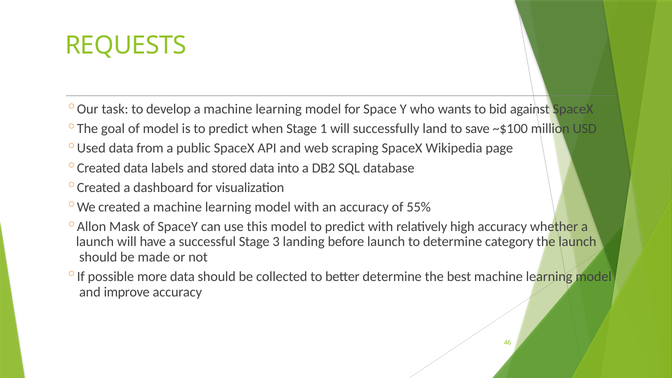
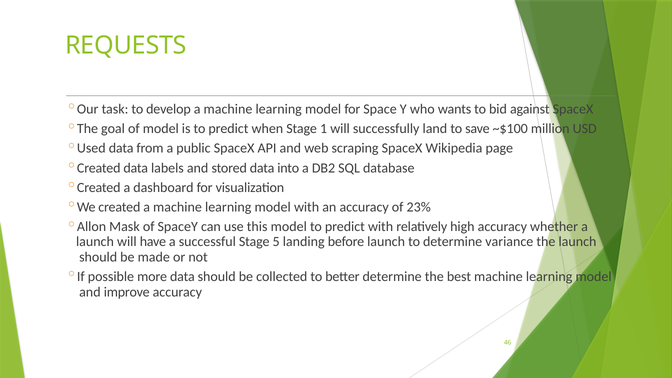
55%: 55% -> 23%
3: 3 -> 5
category: category -> variance
